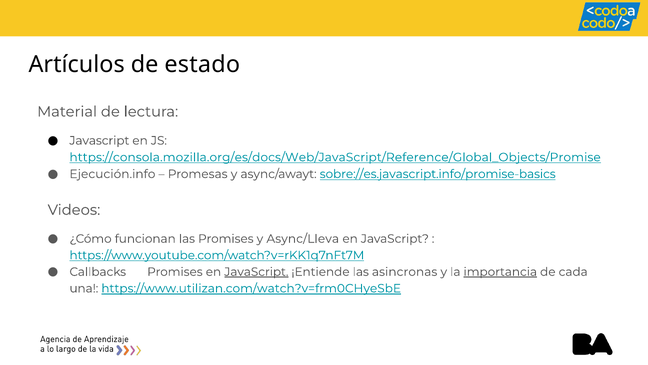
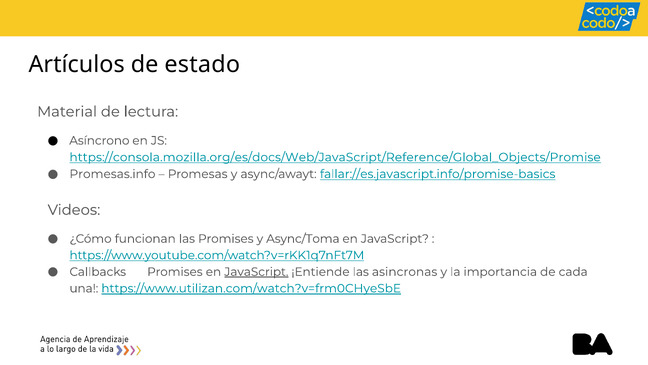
Javascript at (99, 140): Javascript -> Asíncrono
Ejecución.info: Ejecución.info -> Promesas.info
sobre://es.javascript.info/promise-basics: sobre://es.javascript.info/promise-basics -> fallar://es.javascript.info/promise-basics
Async/Lleva: Async/Lleva -> Async/Toma
importancia underline: present -> none
